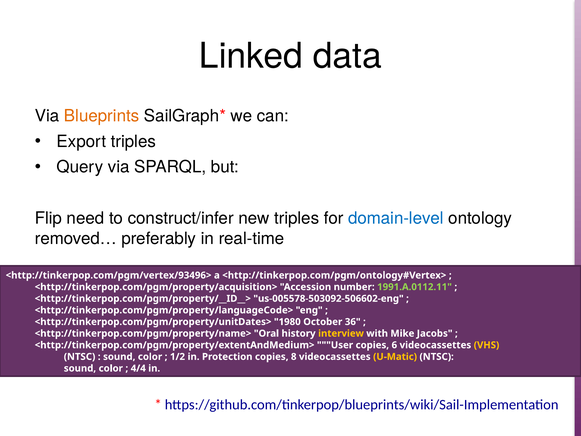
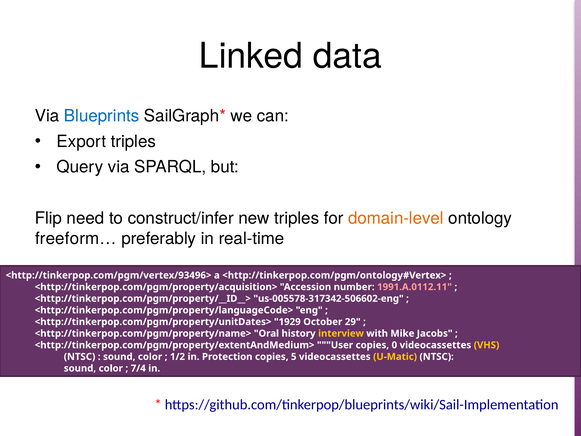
Blueprints colour: orange -> blue
domain-level colour: blue -> orange
removed…: removed… -> freeform…
1991.A.0112.11 colour: light green -> pink
us-005578-503092-506602-eng: us-005578-503092-506602-eng -> us-005578-317342-506602-eng
1980: 1980 -> 1929
36: 36 -> 29
6: 6 -> 0
8: 8 -> 5
4/4: 4/4 -> 7/4
